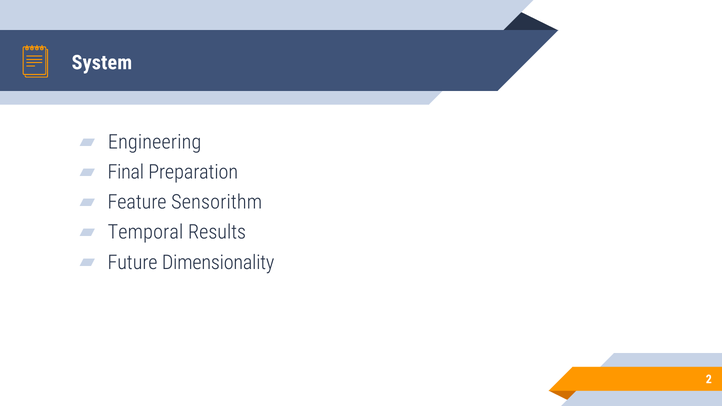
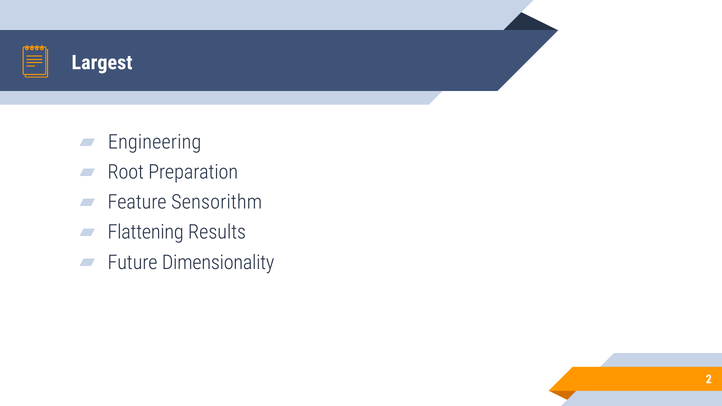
System: System -> Largest
Final: Final -> Root
Temporal: Temporal -> Flattening
